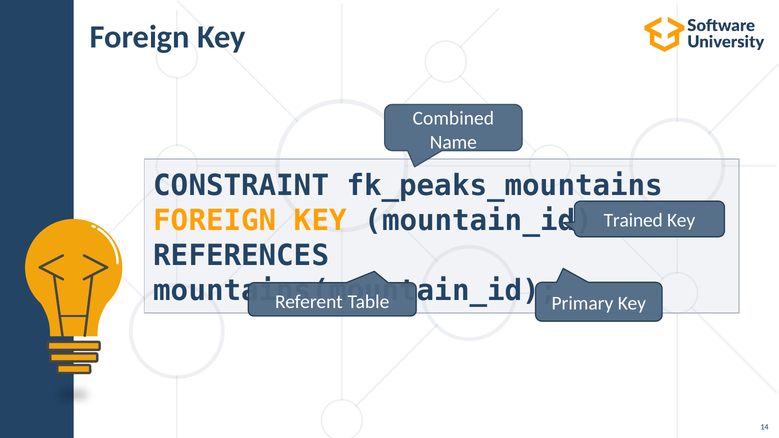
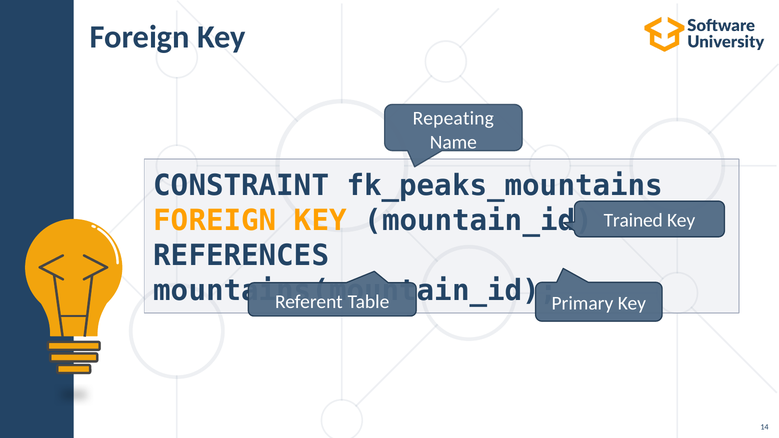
Combined: Combined -> Repeating
